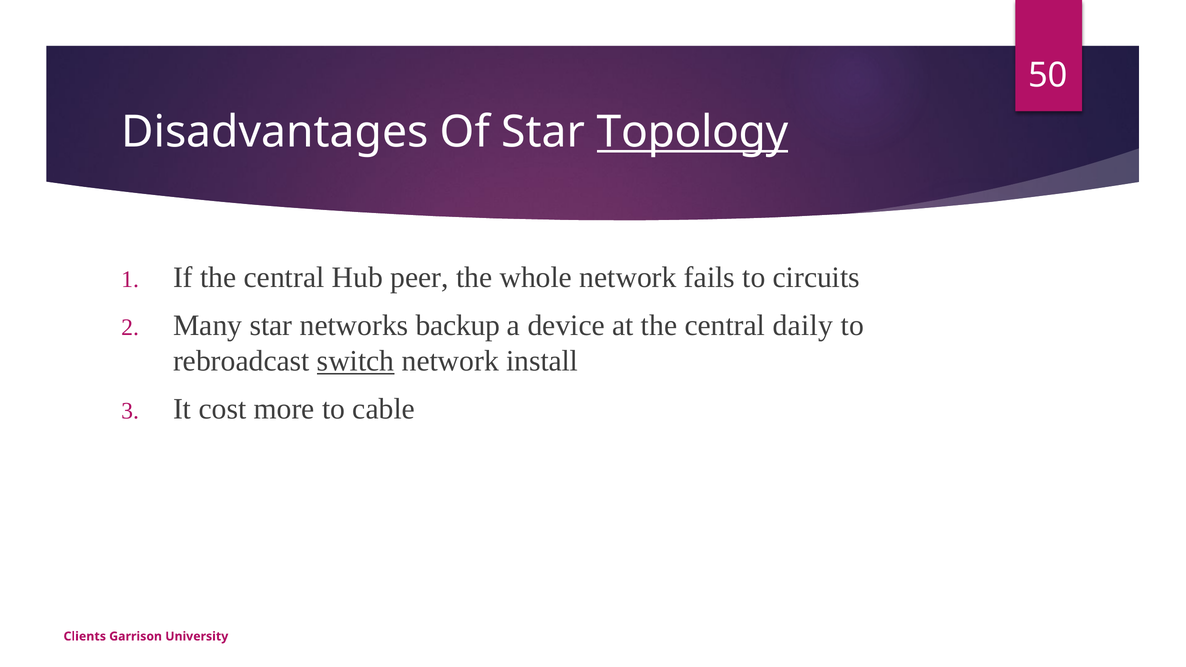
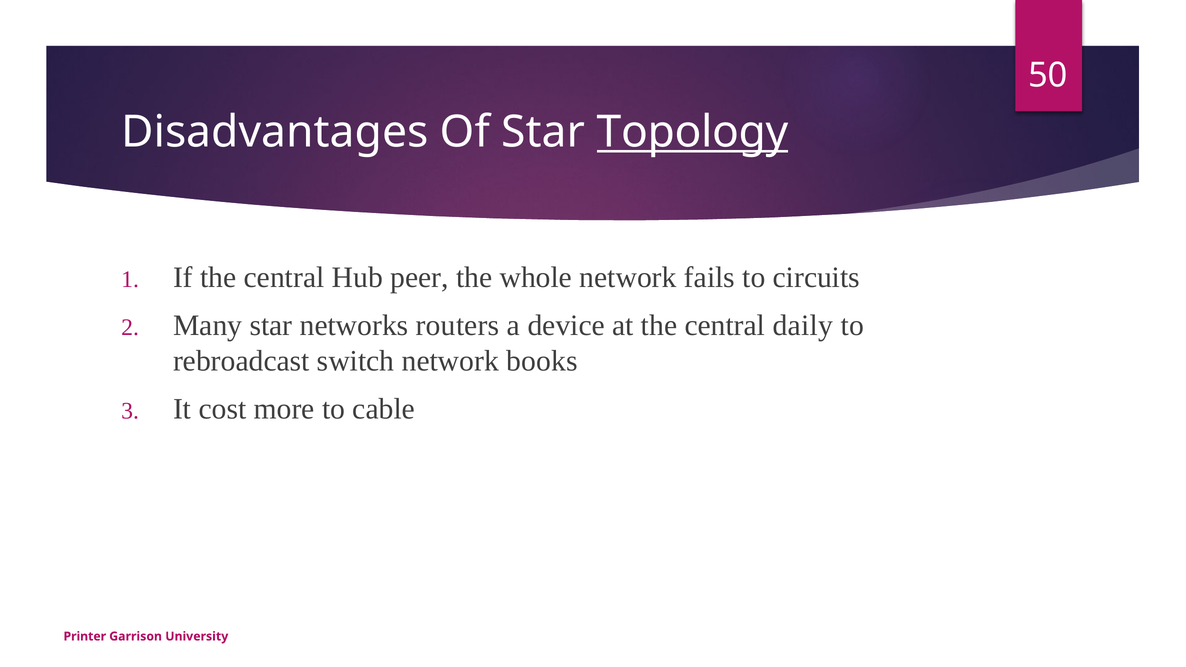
backup: backup -> routers
switch underline: present -> none
install: install -> books
Clients: Clients -> Printer
